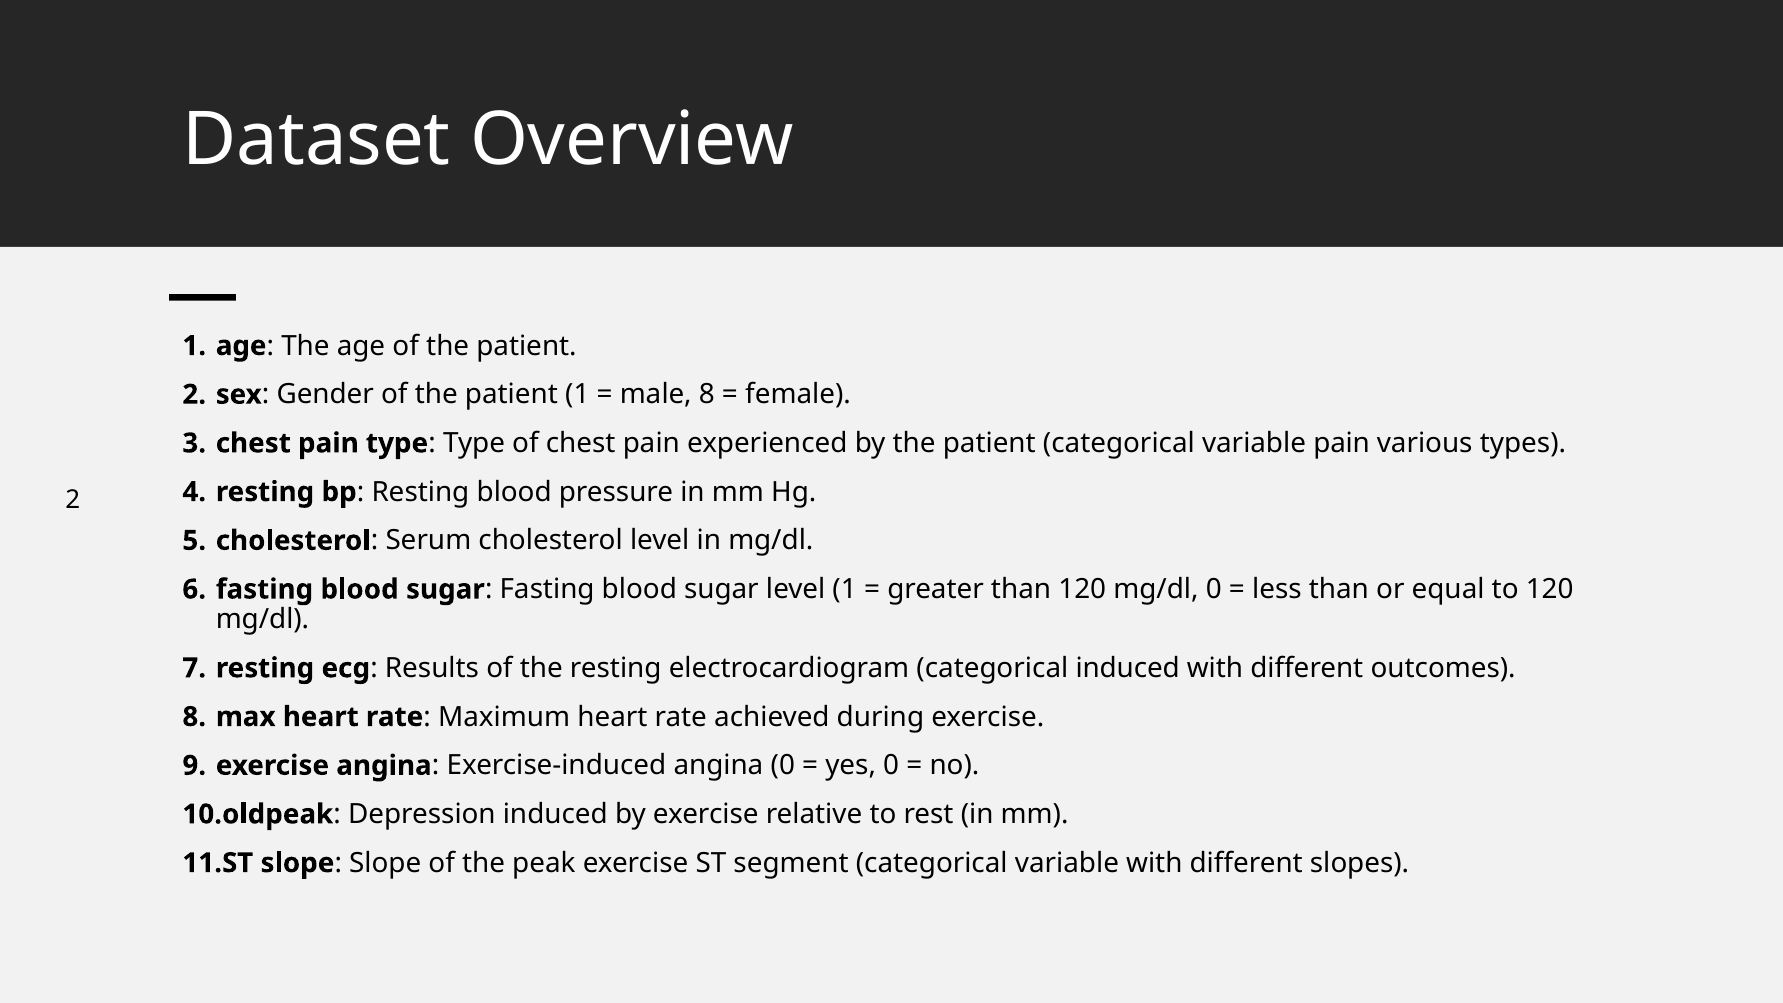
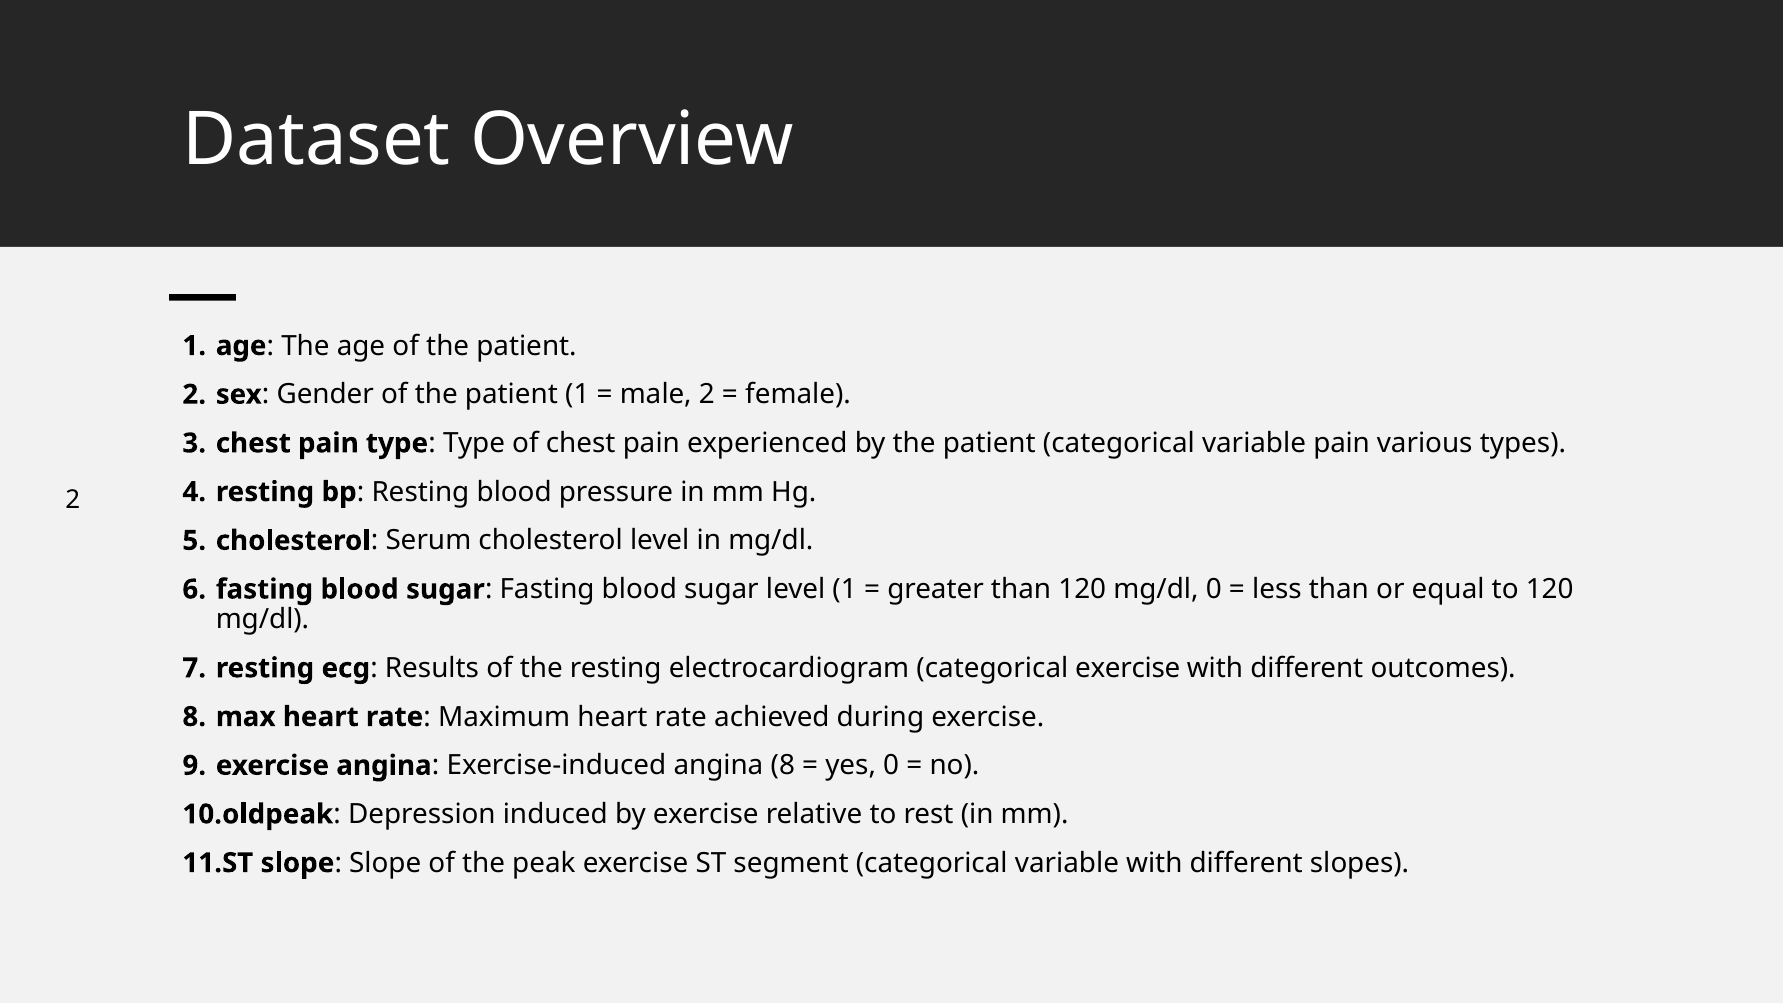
male 8: 8 -> 2
categorical induced: induced -> exercise
angina 0: 0 -> 8
